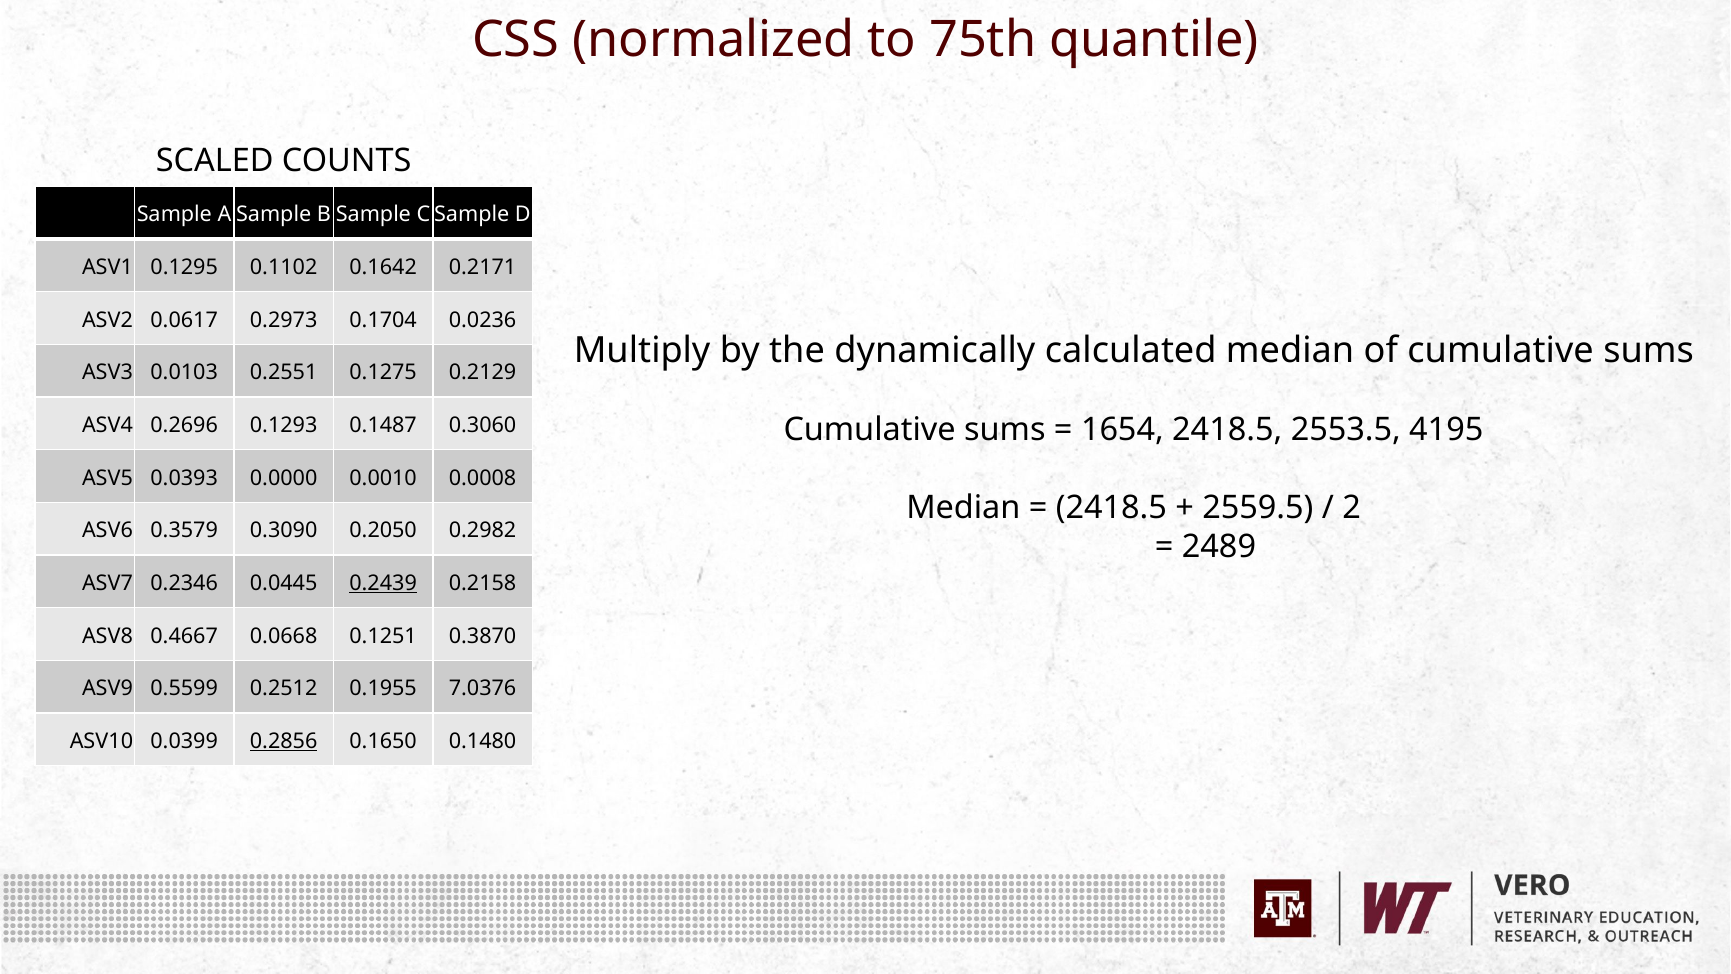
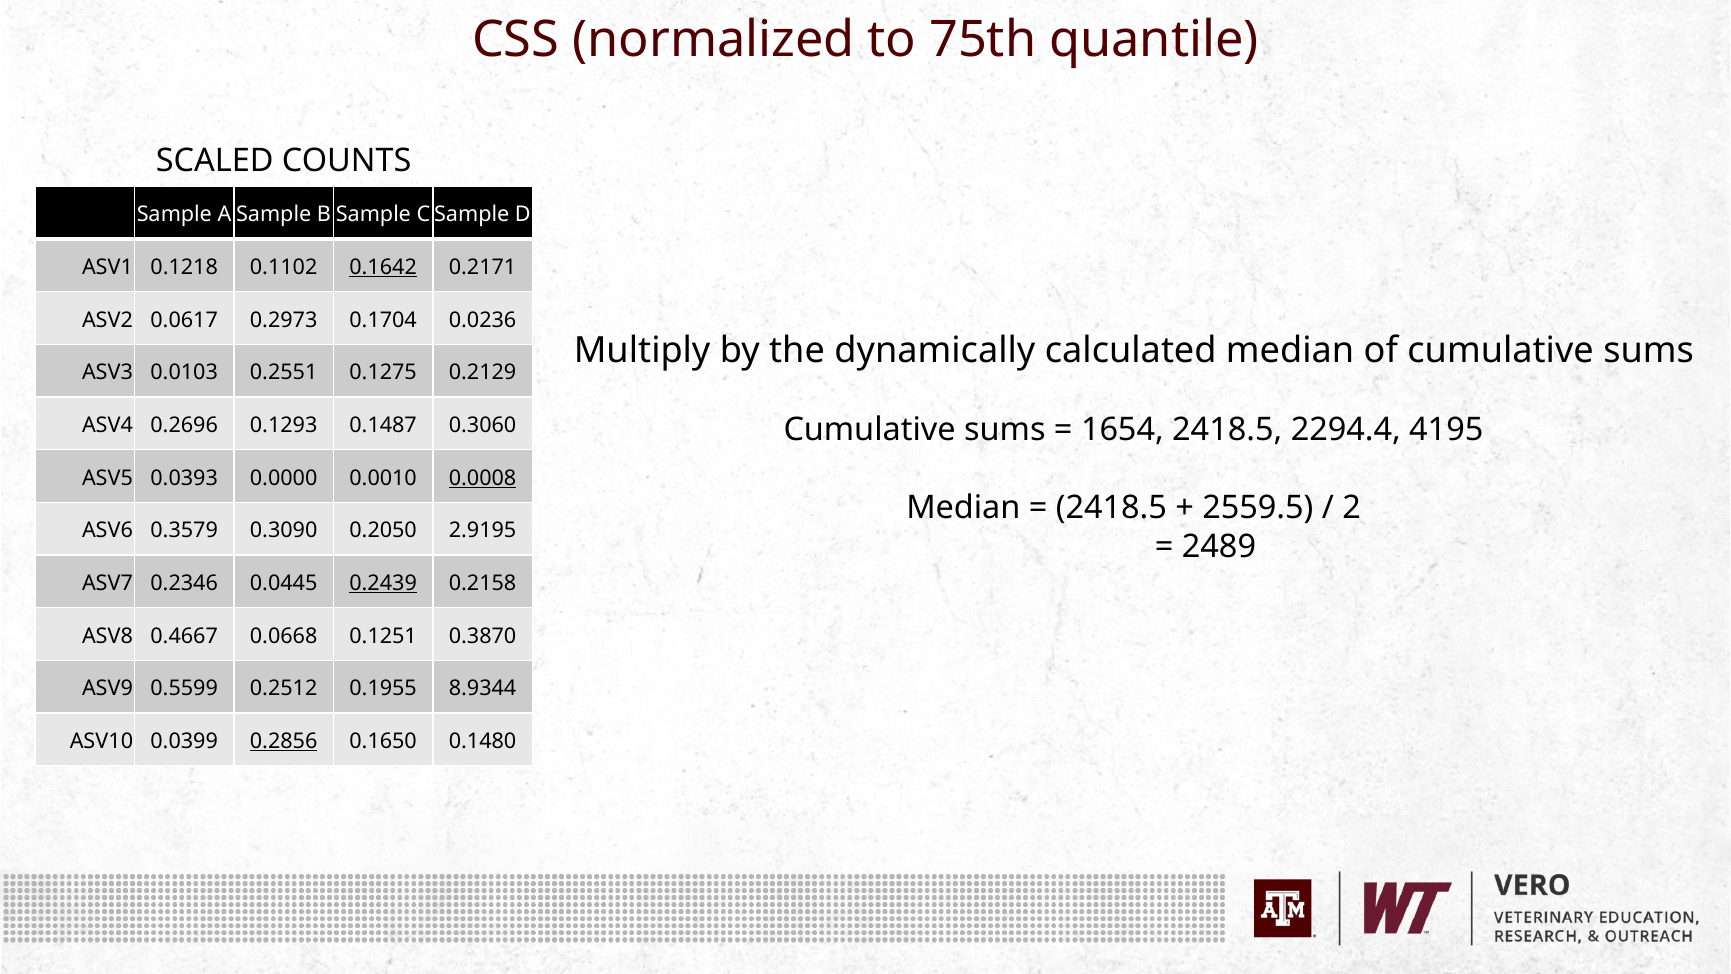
0.1295: 0.1295 -> 0.1218
0.1642 underline: none -> present
2553.5: 2553.5 -> 2294.4
0.0008 underline: none -> present
0.2982: 0.2982 -> 2.9195
7.0376: 7.0376 -> 8.9344
